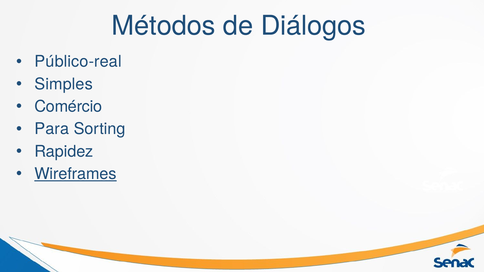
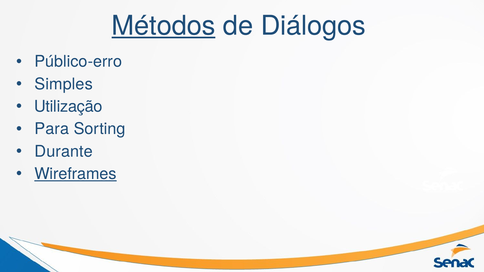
Métodos underline: none -> present
Público-real: Público-real -> Público-erro
Comércio: Comércio -> Utilização
Rapidez: Rapidez -> Durante
